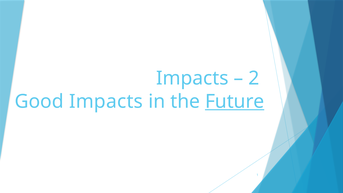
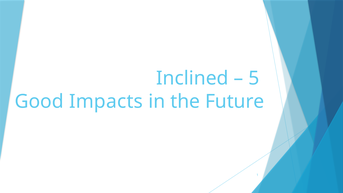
Impacts at (192, 78): Impacts -> Inclined
2: 2 -> 5
Future underline: present -> none
